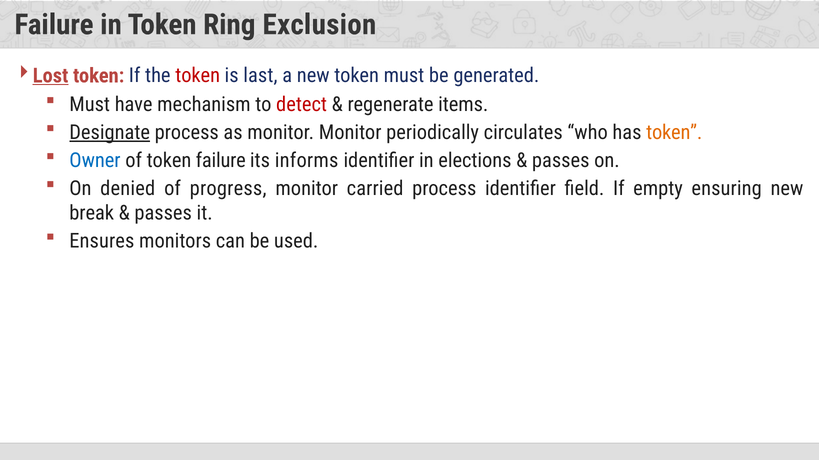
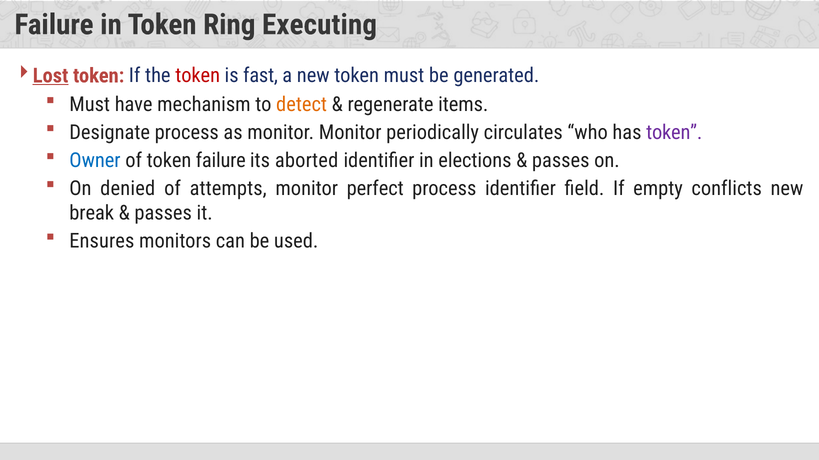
Exclusion: Exclusion -> Executing
last: last -> fast
detect colour: red -> orange
Designate underline: present -> none
token at (674, 133) colour: orange -> purple
informs: informs -> aborted
progress: progress -> attempts
carried: carried -> perfect
ensuring: ensuring -> conflicts
